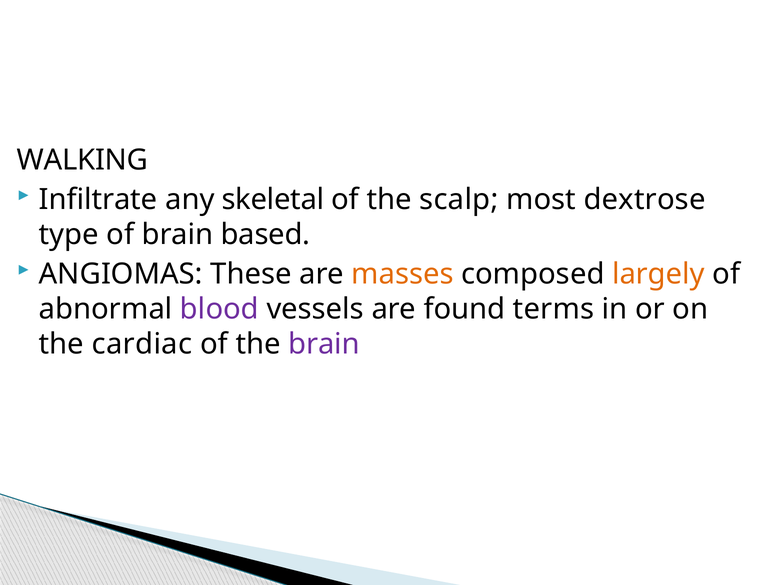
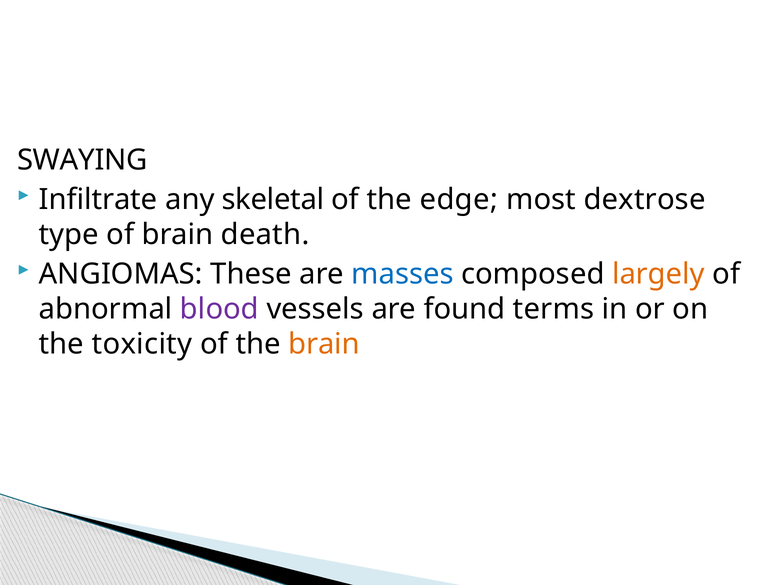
WALKING: WALKING -> SWAYING
scalp: scalp -> edge
based: based -> death
masses colour: orange -> blue
cardiac: cardiac -> toxicity
brain at (324, 344) colour: purple -> orange
